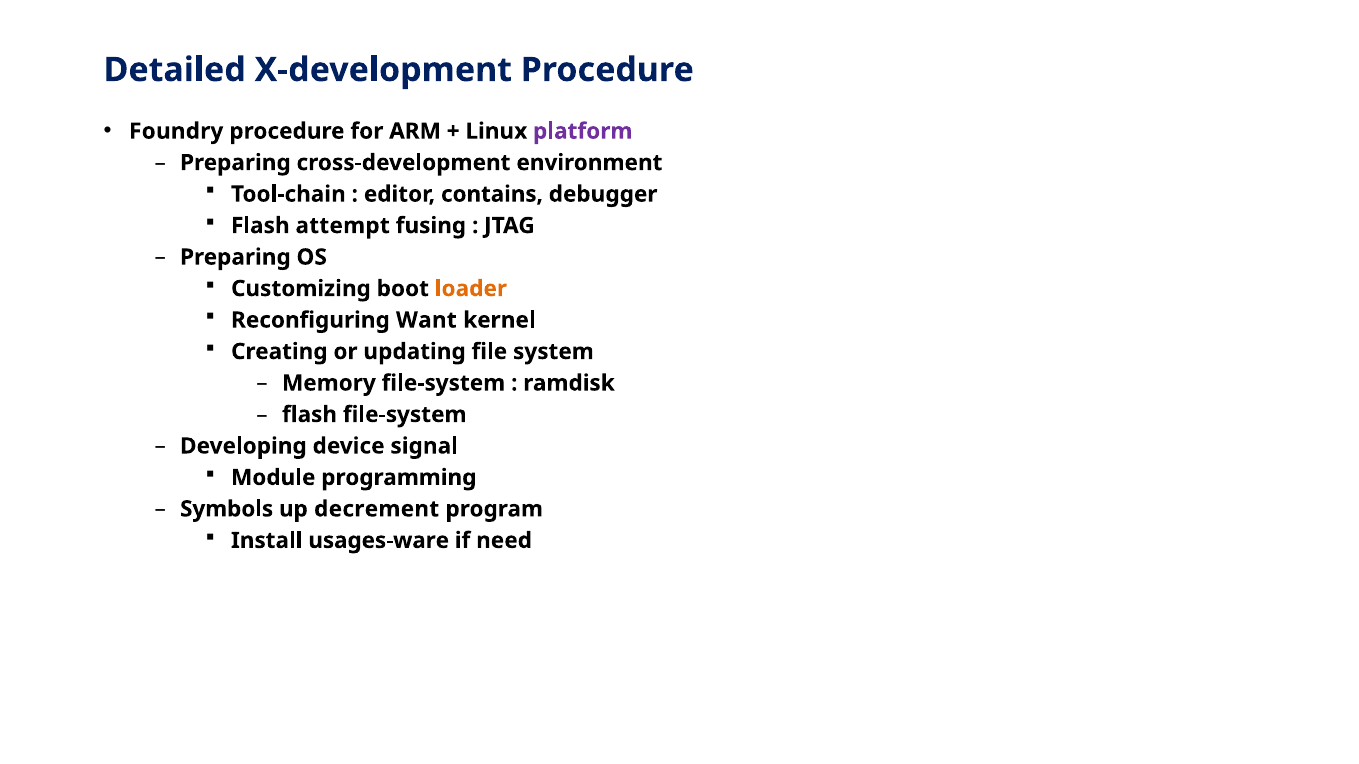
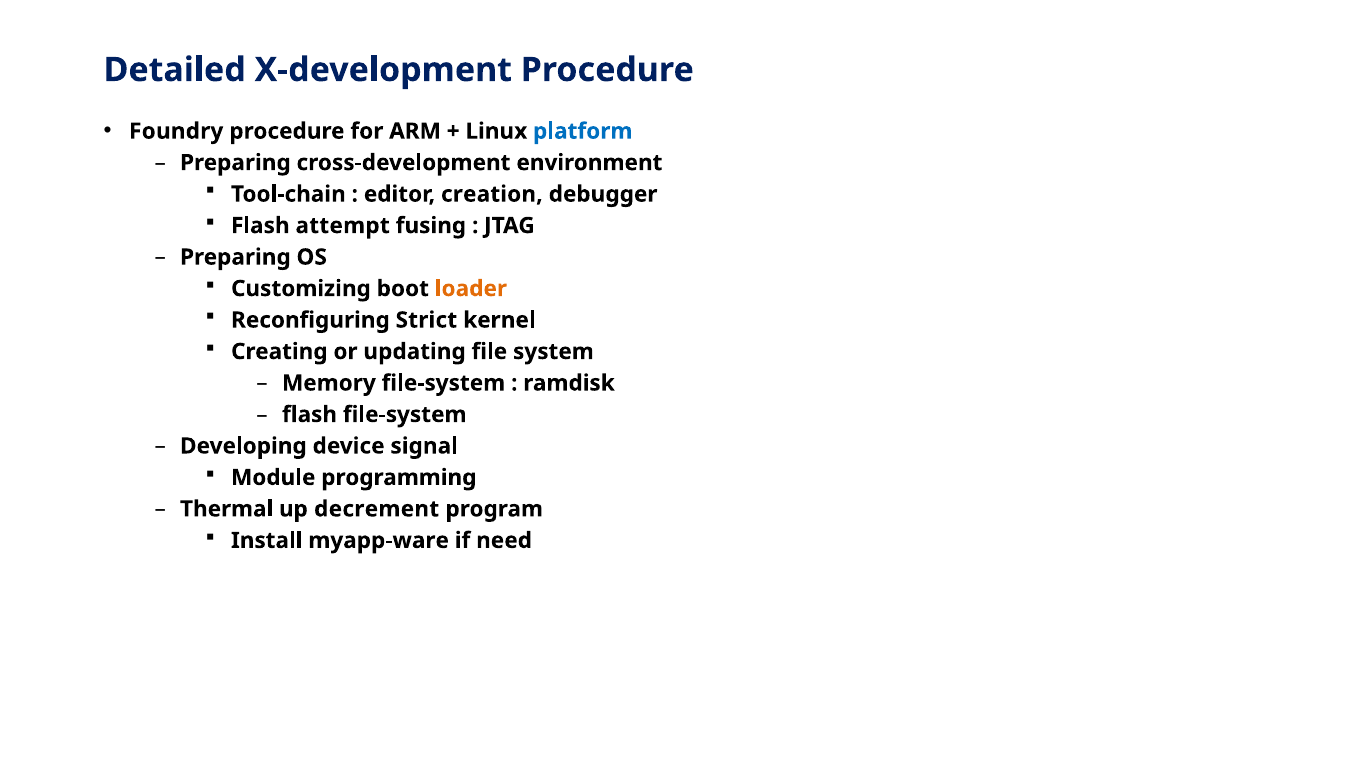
platform colour: purple -> blue
contains: contains -> creation
Want: Want -> Strict
Symbols: Symbols -> Thermal
usages-ware: usages-ware -> myapp-ware
